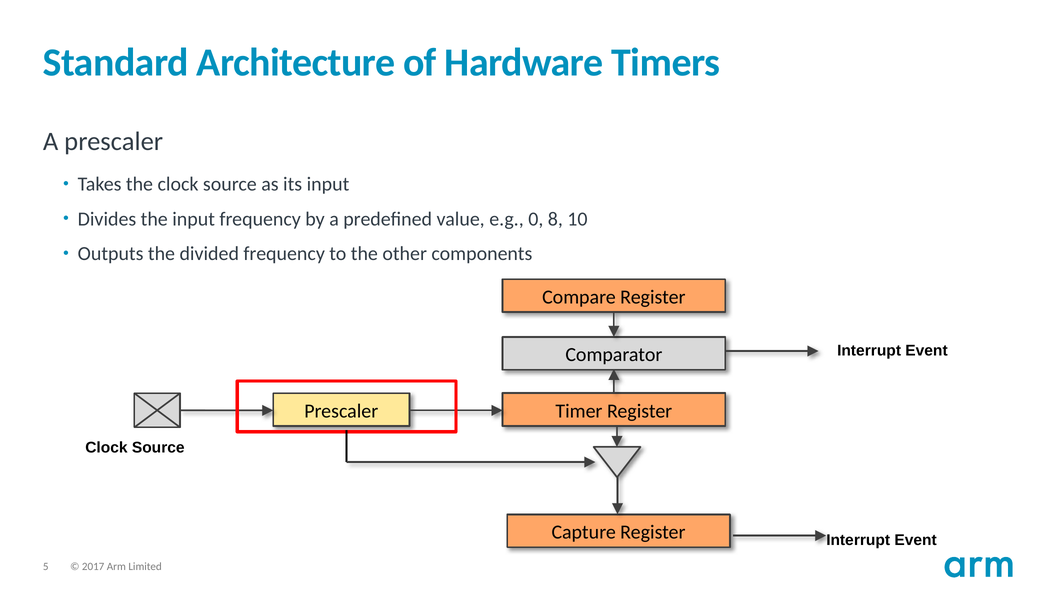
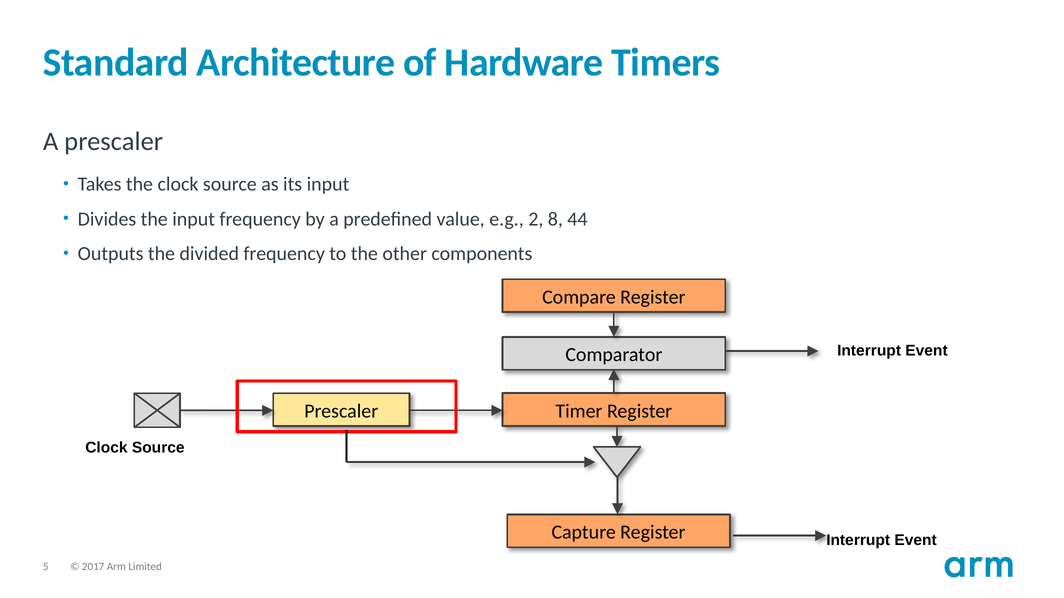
0: 0 -> 2
10: 10 -> 44
